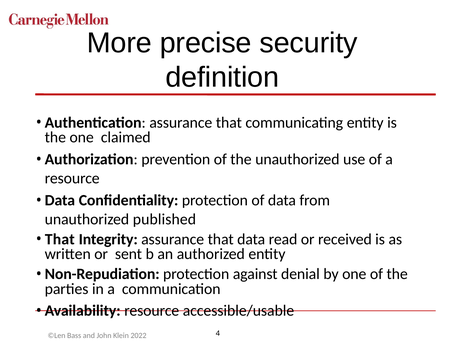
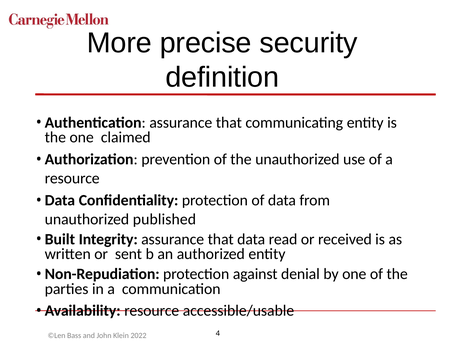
That at (60, 239): That -> Built
